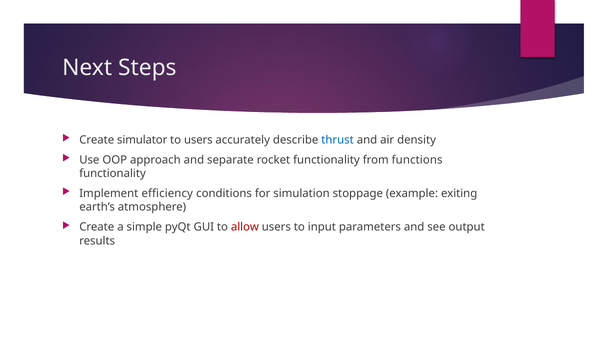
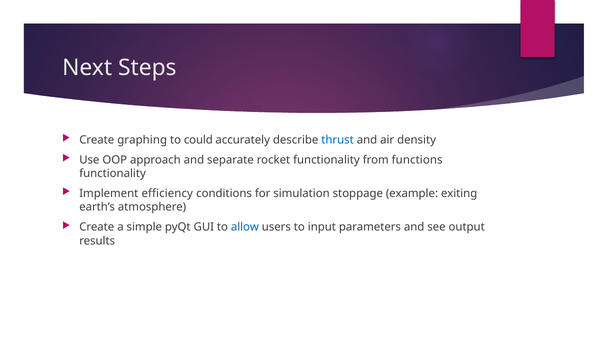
simulator: simulator -> graphing
to users: users -> could
allow colour: red -> blue
